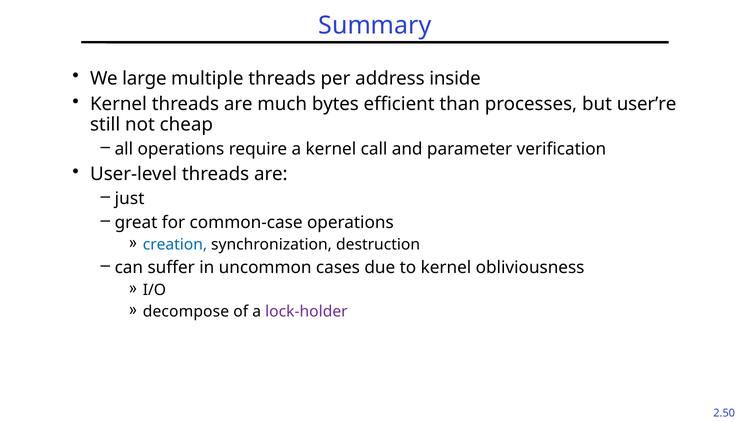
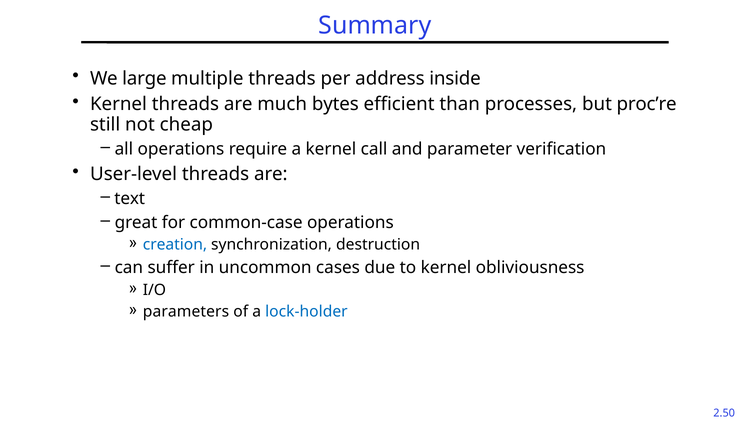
user’re: user’re -> proc’re
just: just -> text
decompose: decompose -> parameters
lock-holder colour: purple -> blue
